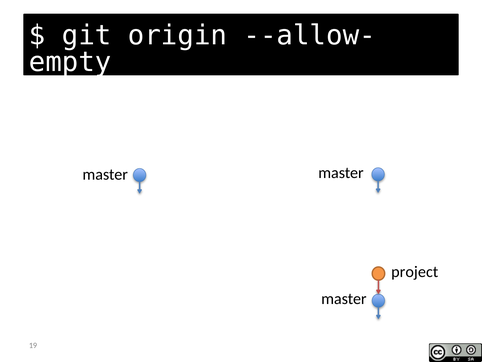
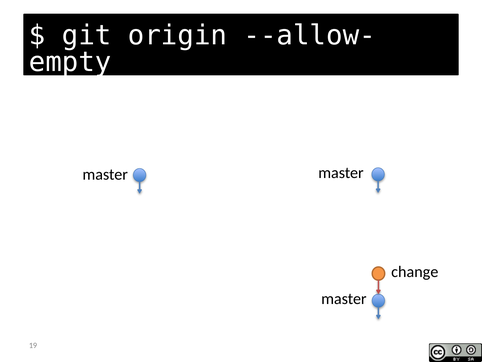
project: project -> change
